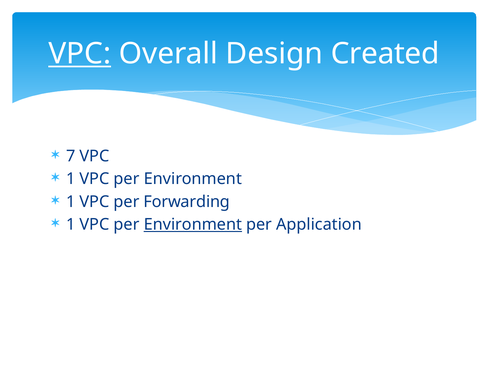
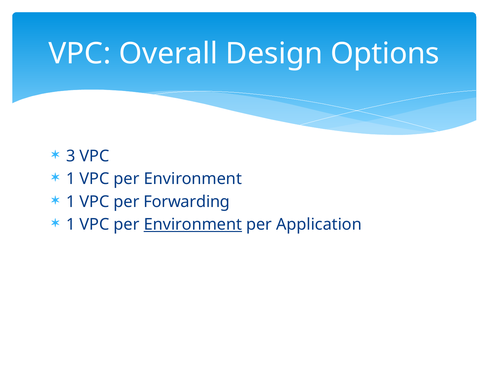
VPC at (80, 54) underline: present -> none
Created: Created -> Options
7: 7 -> 3
